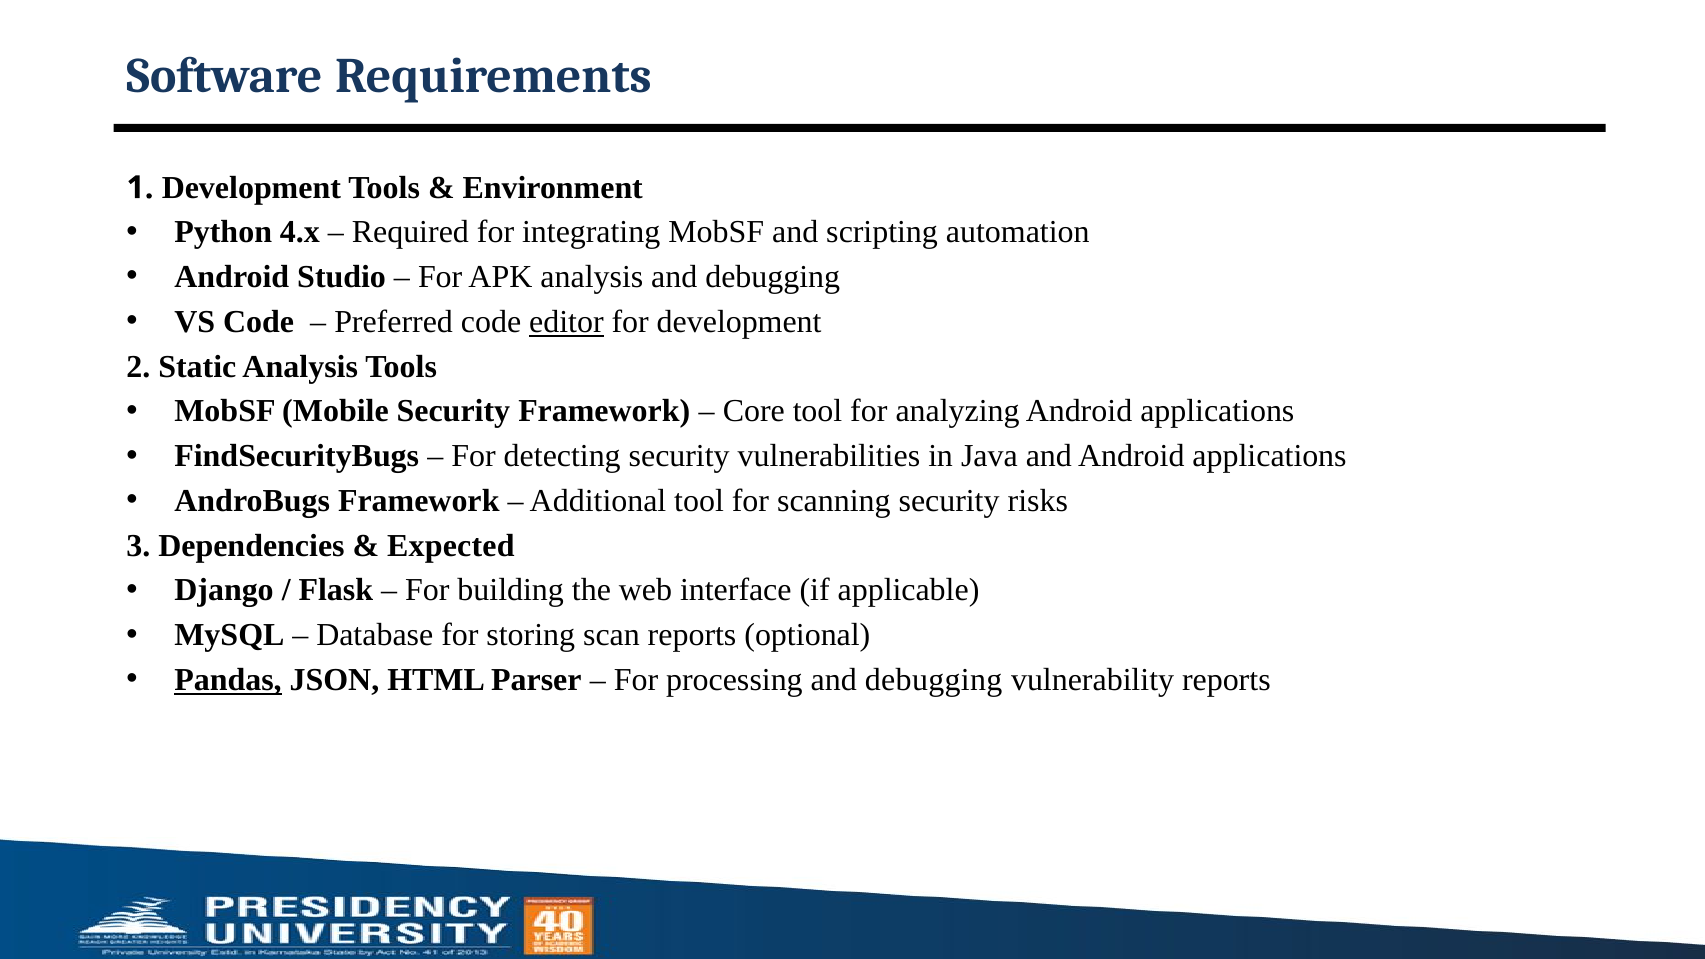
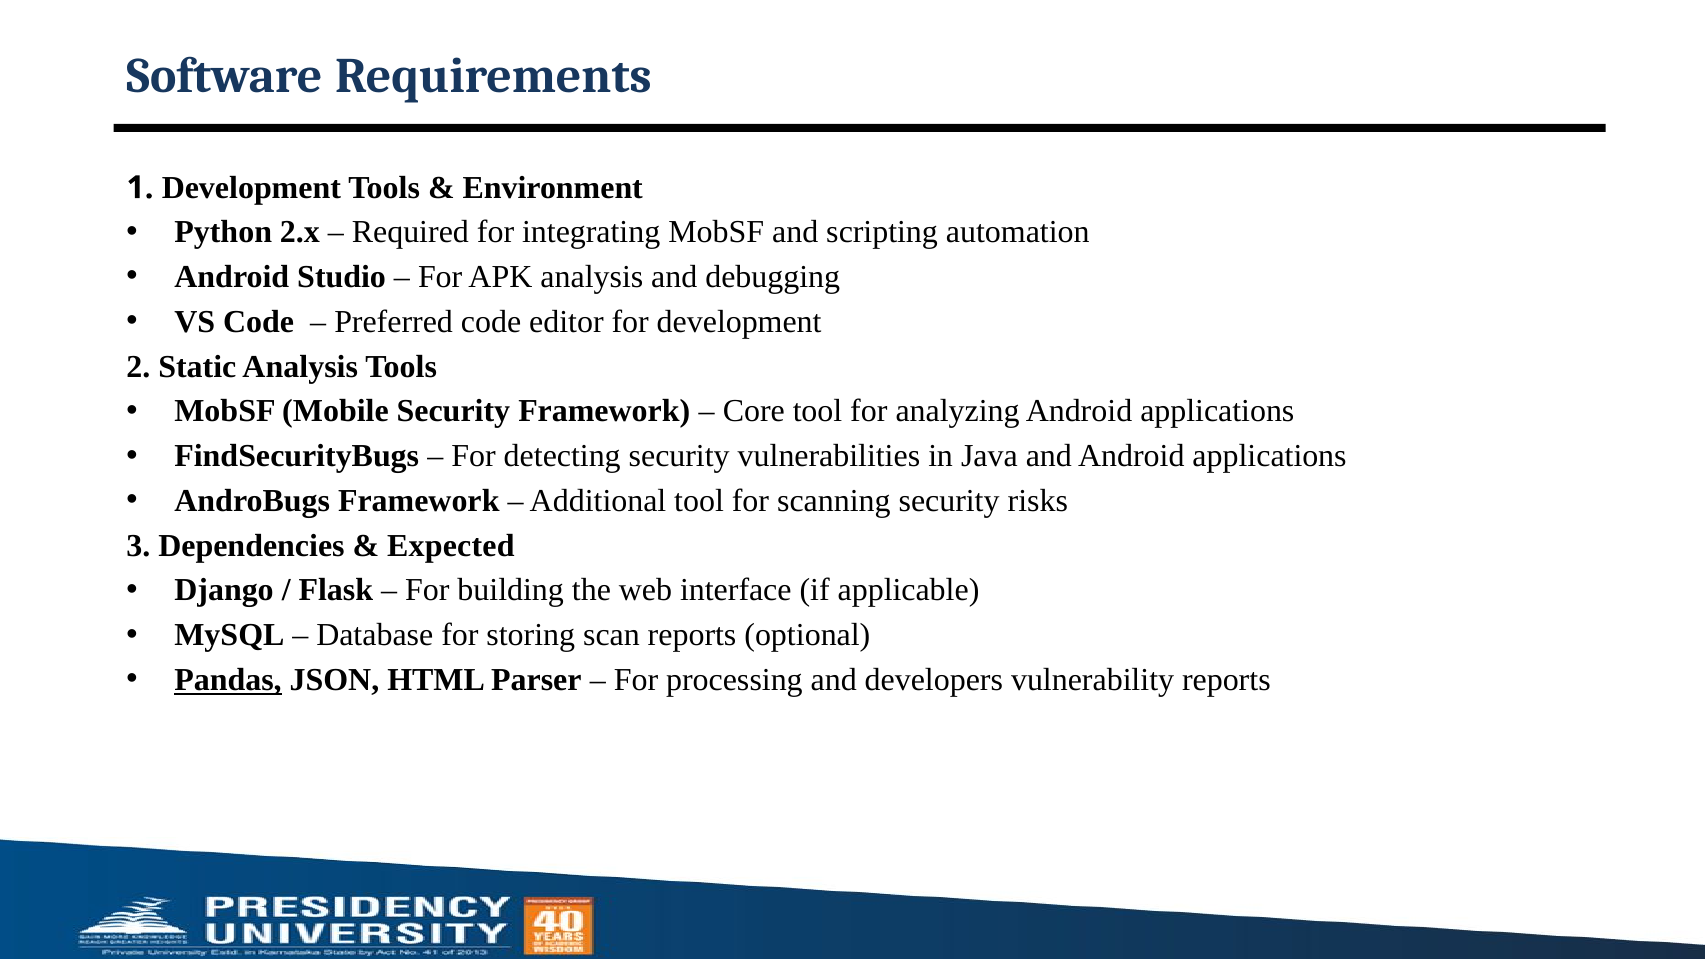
4.x: 4.x -> 2.x
editor underline: present -> none
processing and debugging: debugging -> developers
